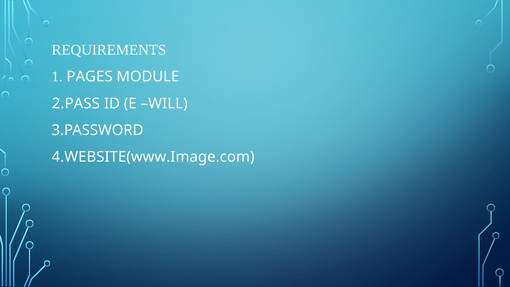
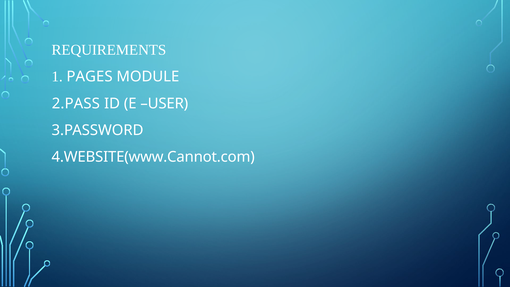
WILL: WILL -> USER
4.WEBSITE(www.Image.com: 4.WEBSITE(www.Image.com -> 4.WEBSITE(www.Cannot.com
